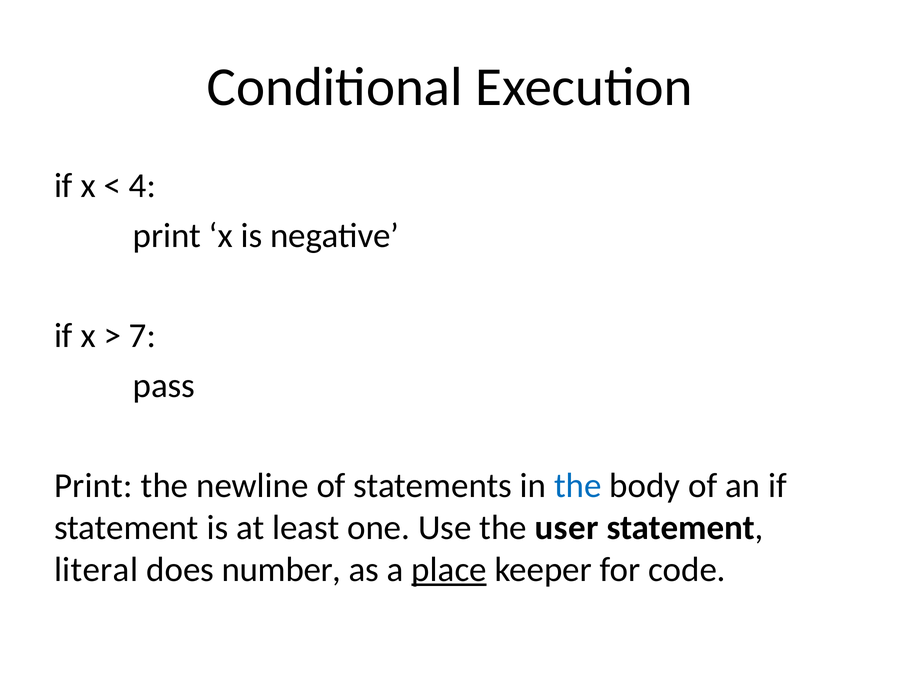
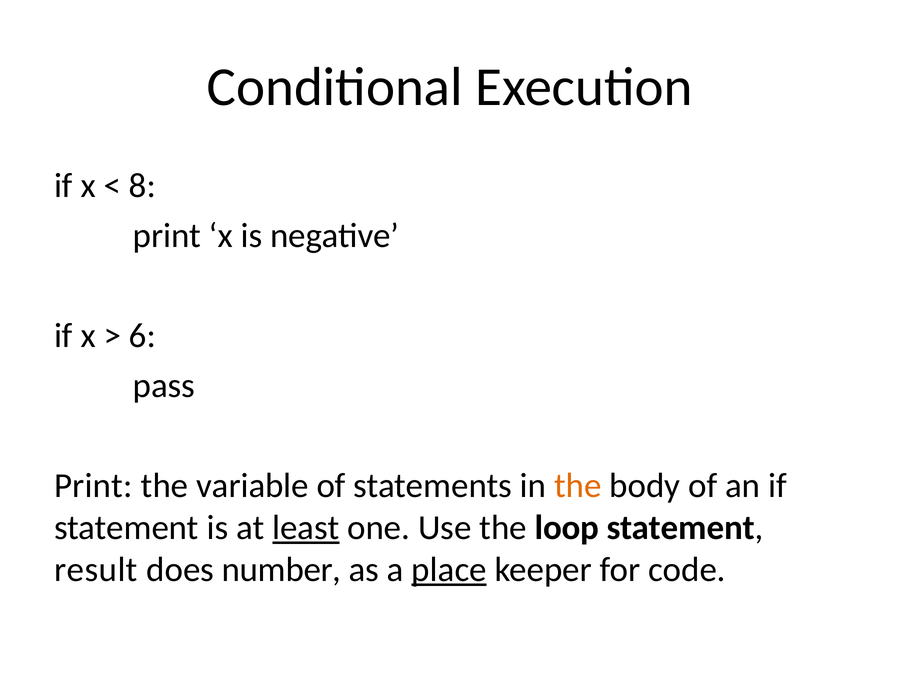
4: 4 -> 8
7: 7 -> 6
newline: newline -> variable
the at (578, 486) colour: blue -> orange
least underline: none -> present
user: user -> loop
literal: literal -> result
